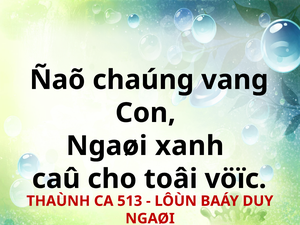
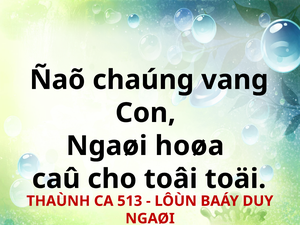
xanh: xanh -> hoøa
vöïc: vöïc -> toäi
